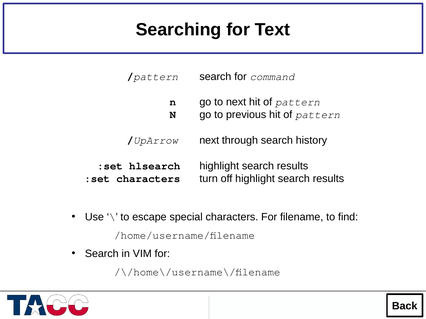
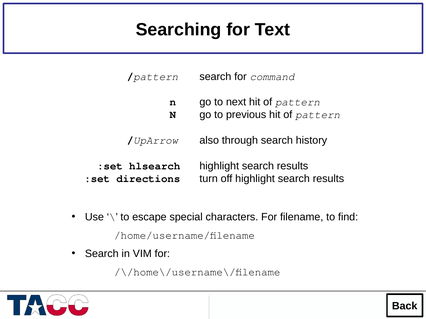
/UpArrow next: next -> also
:set characters: characters -> directions
